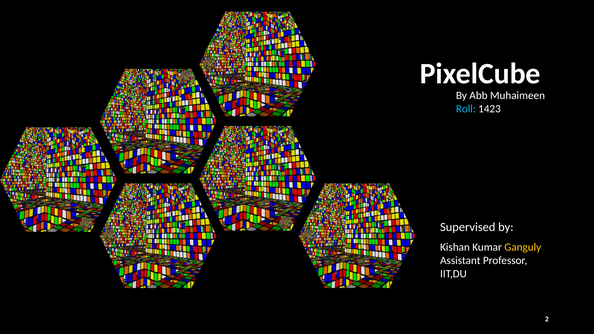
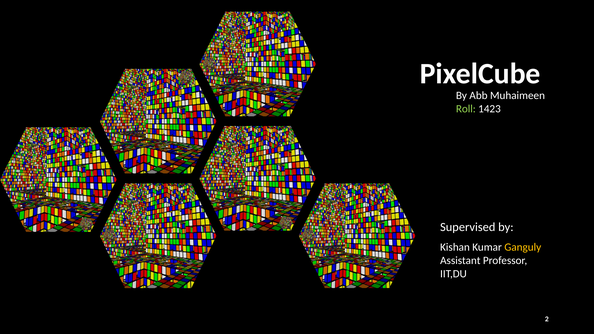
Roll colour: light blue -> light green
